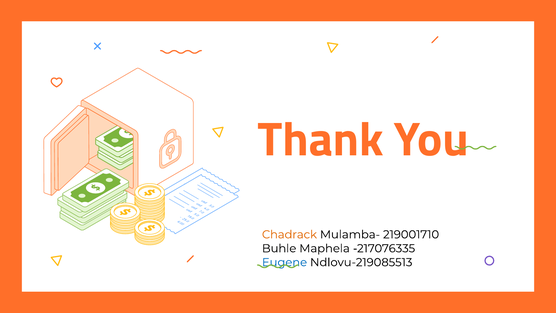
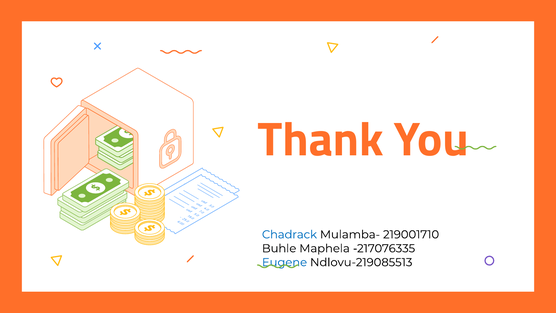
Chadrack colour: orange -> blue
